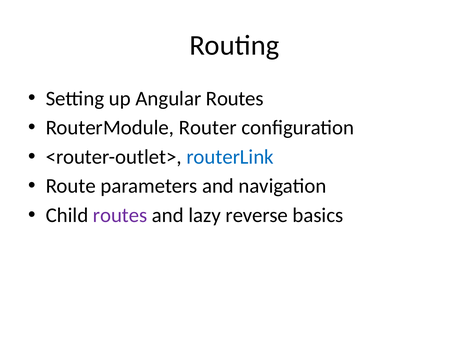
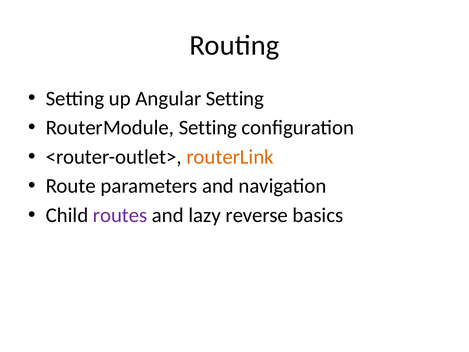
Angular Routes: Routes -> Setting
RouterModule Router: Router -> Setting
routerLink colour: blue -> orange
